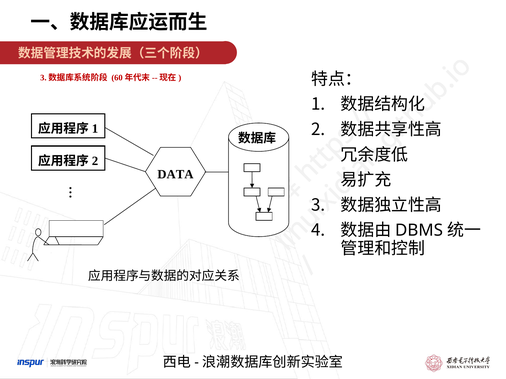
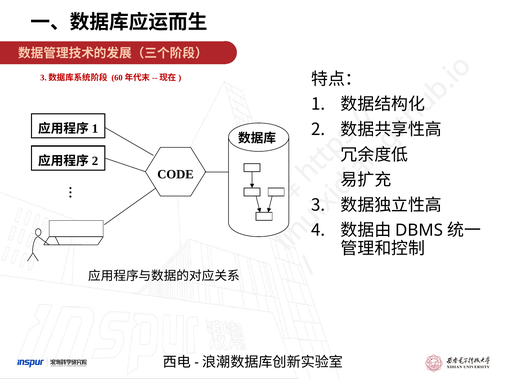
DATA: DATA -> CODE
